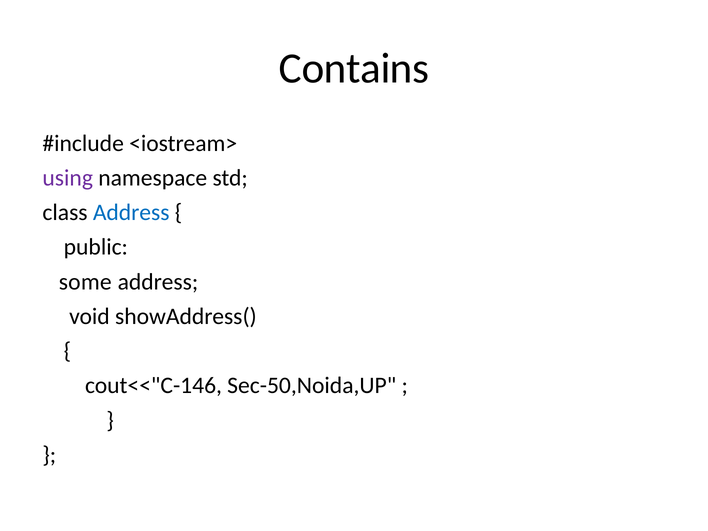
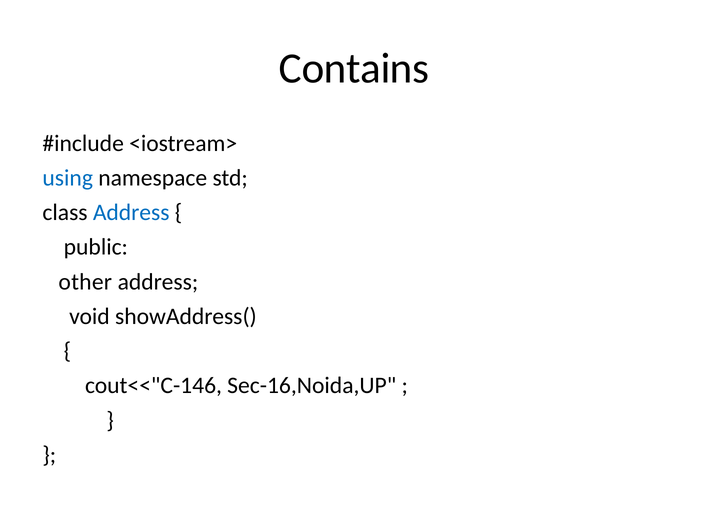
using colour: purple -> blue
some: some -> other
Sec-50,Noida,UP: Sec-50,Noida,UP -> Sec-16,Noida,UP
